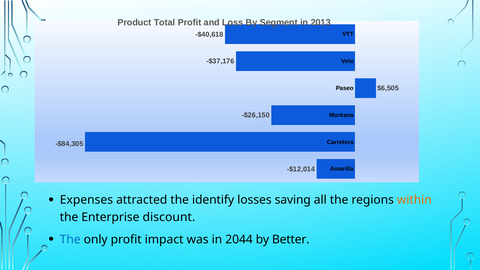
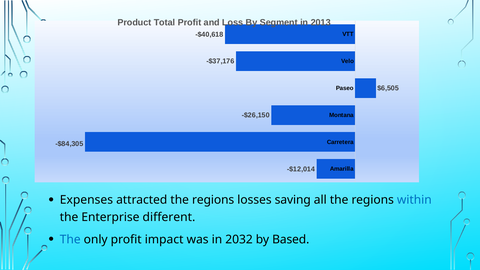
attracted the identify: identify -> regions
within colour: orange -> blue
discount: discount -> different
2044: 2044 -> 2032
Better: Better -> Based
